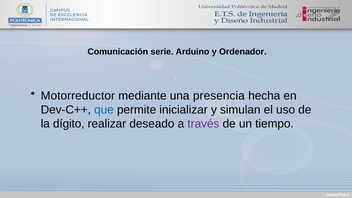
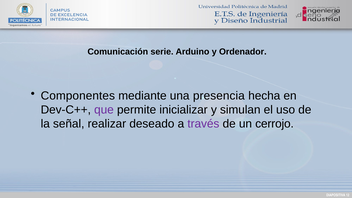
Motorreductor: Motorreductor -> Componentes
que colour: blue -> purple
dígito: dígito -> señal
tiempo: tiempo -> cerrojo
